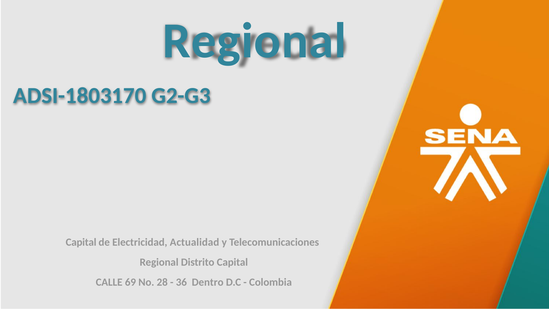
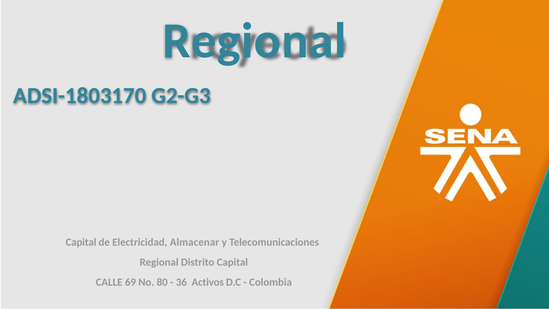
Actualidad: Actualidad -> Almacenar
28: 28 -> 80
Dentro: Dentro -> Activos
